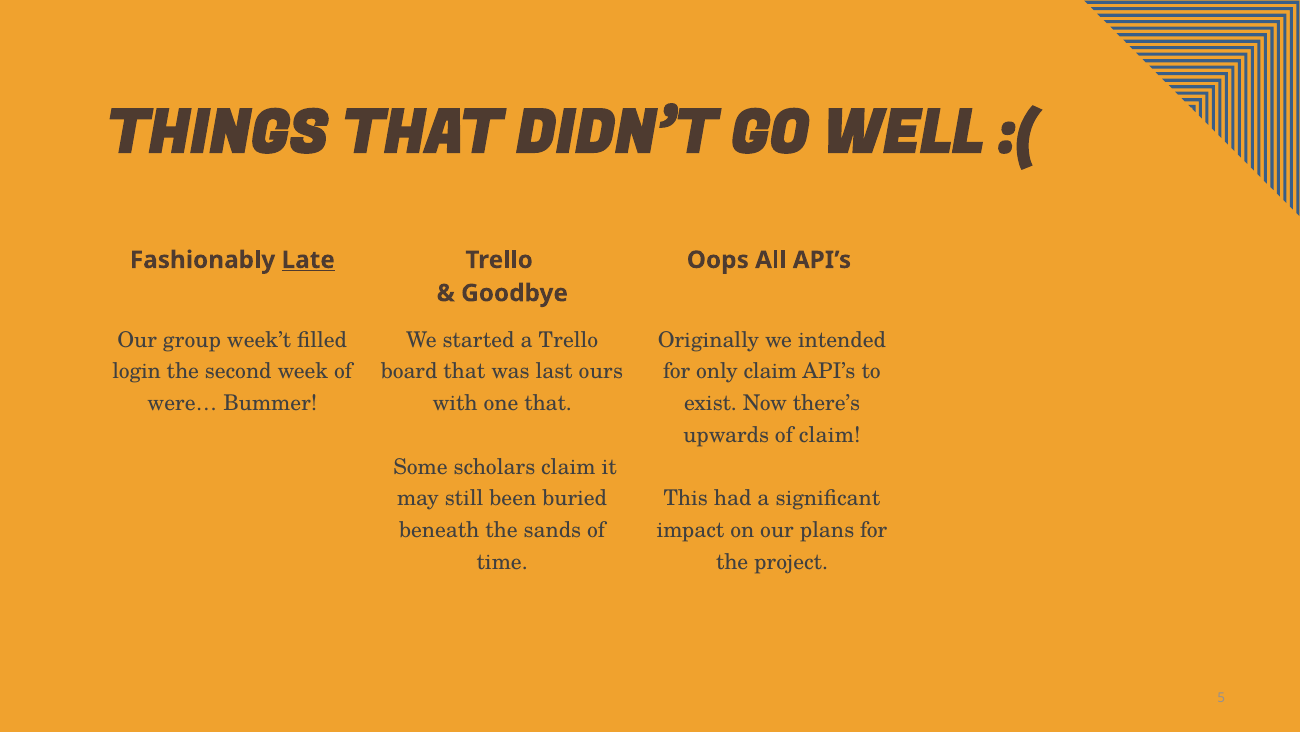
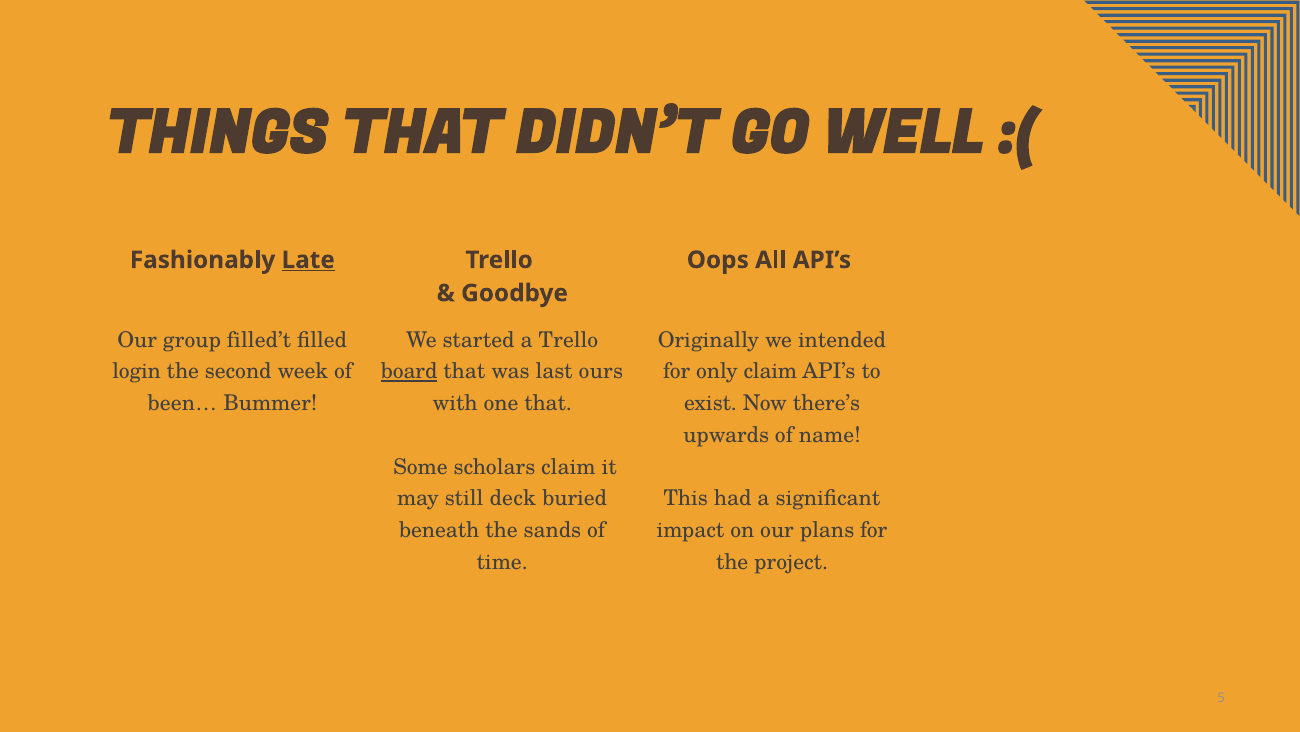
week’t: week’t -> filled’t
board underline: none -> present
were…: were… -> been…
of claim: claim -> name
been: been -> deck
